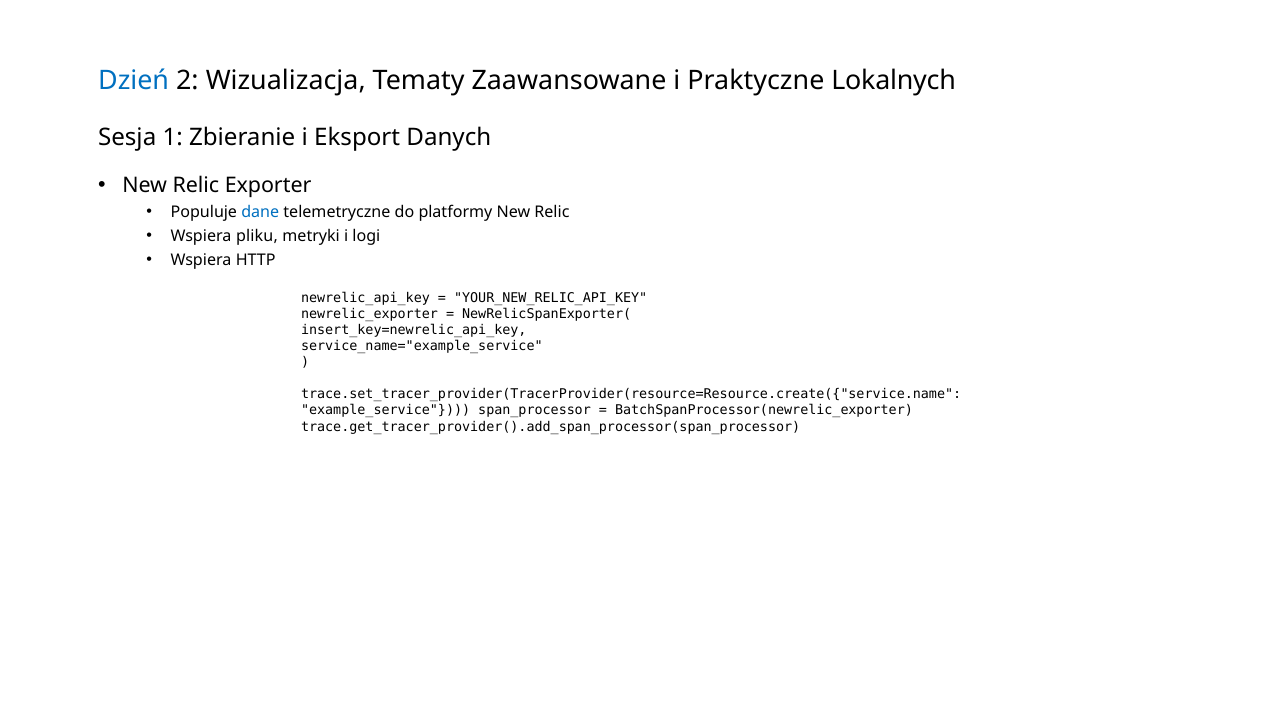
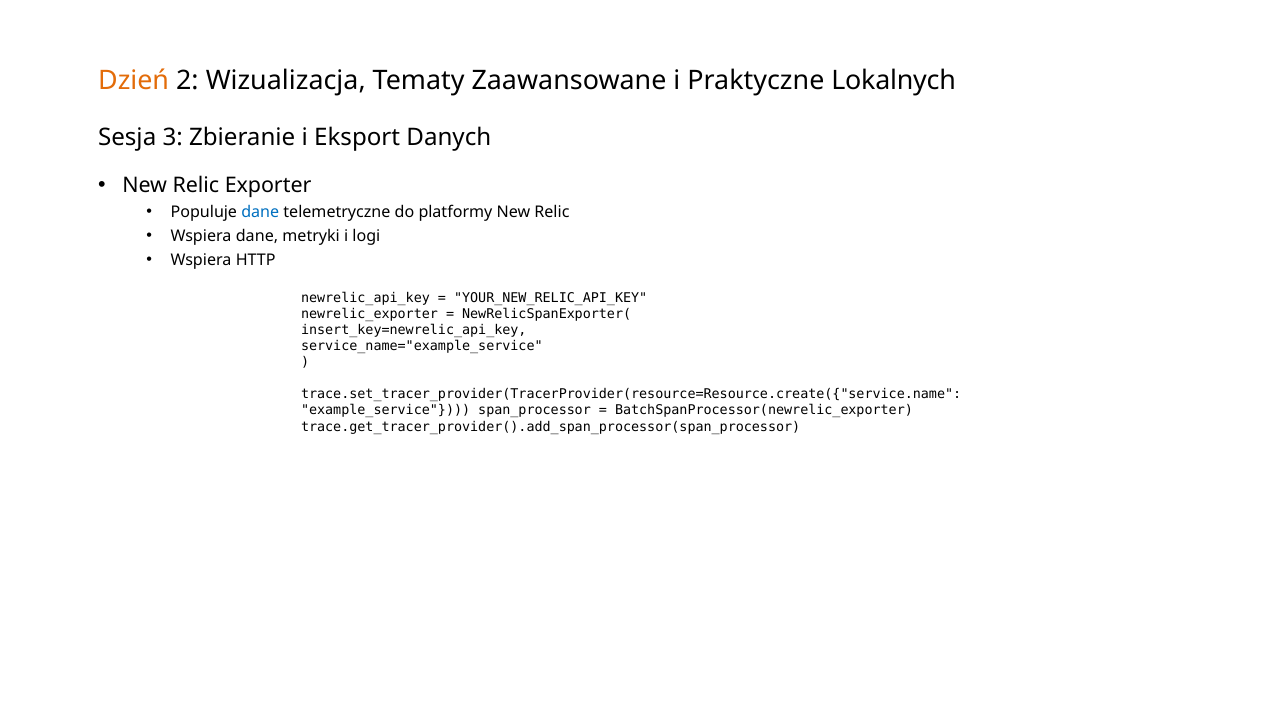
Dzień colour: blue -> orange
1: 1 -> 3
Wspiera pliku: pliku -> dane
